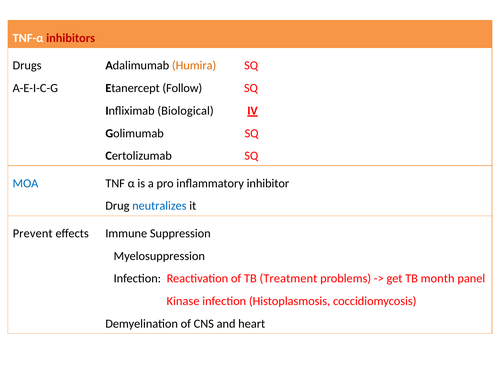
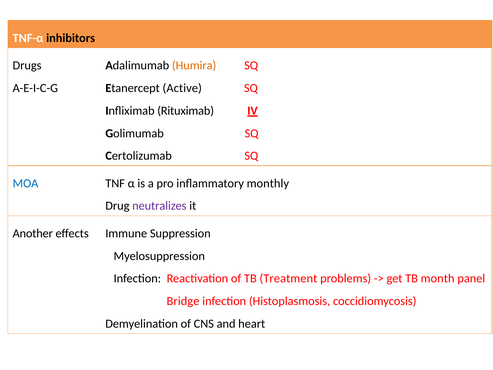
inhibitors colour: red -> black
Follow: Follow -> Active
Biological: Biological -> Rituximab
inhibitor: inhibitor -> monthly
neutralizes colour: blue -> purple
Prevent: Prevent -> Another
Kinase: Kinase -> Bridge
